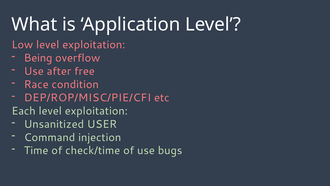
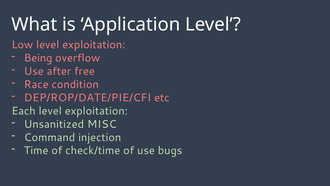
DEP/ROP/MISC/PIE/CFI: DEP/ROP/MISC/PIE/CFI -> DEP/ROP/DATE/PIE/CFI
USER: USER -> MISC
